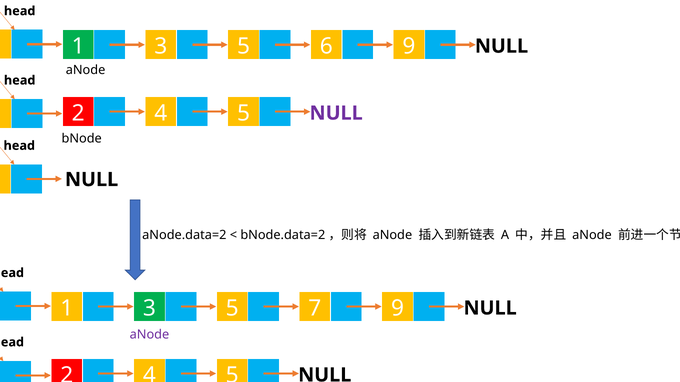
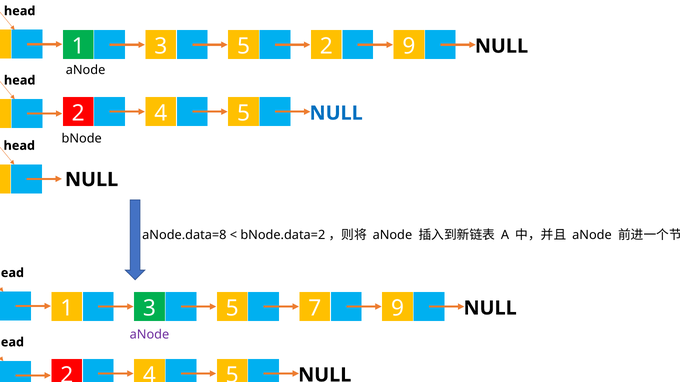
5 6: 6 -> 2
NULL at (336, 113) colour: purple -> blue
aNode.data=2: aNode.data=2 -> aNode.data=8
